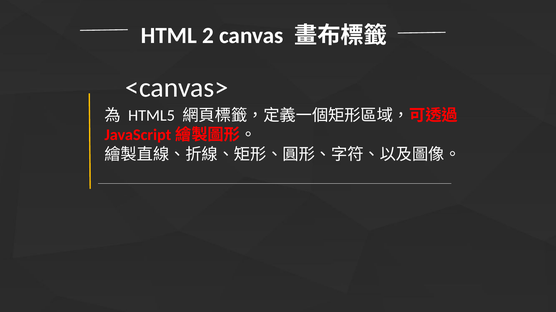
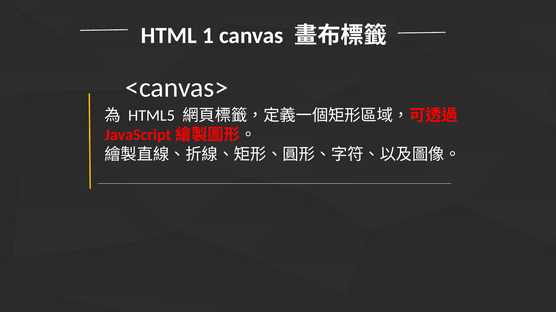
2: 2 -> 1
